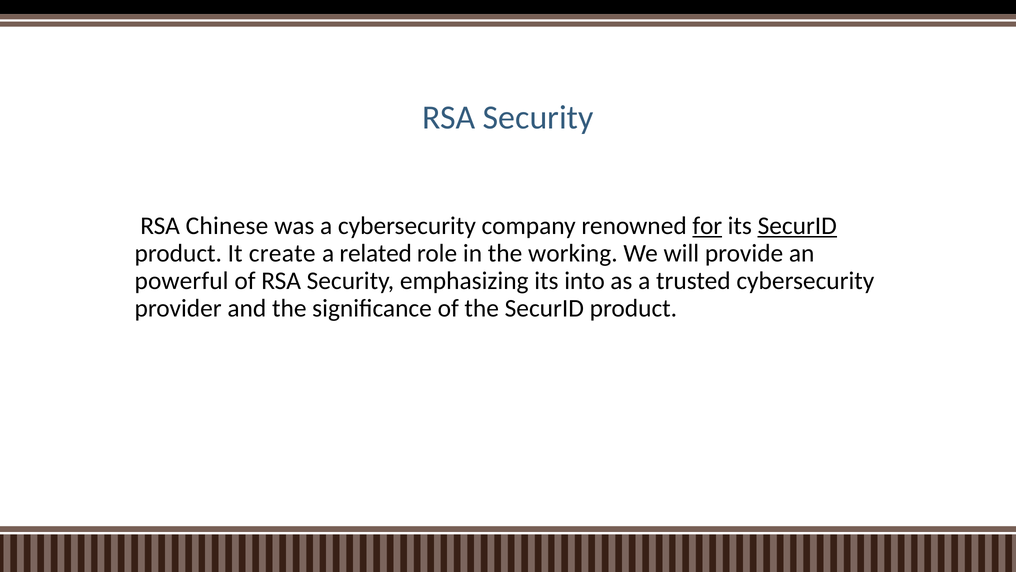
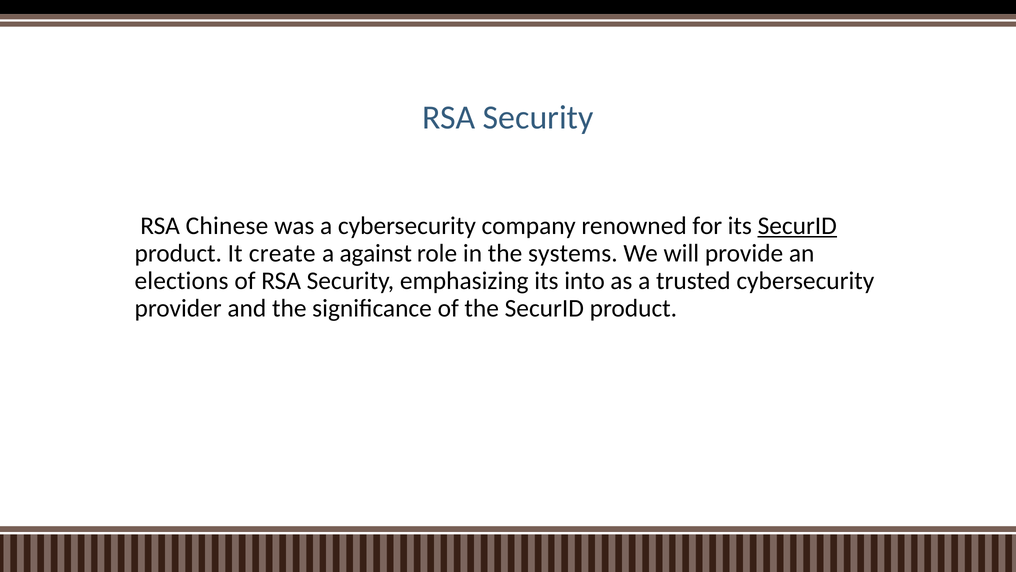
for underline: present -> none
related: related -> against
working: working -> systems
powerful: powerful -> elections
